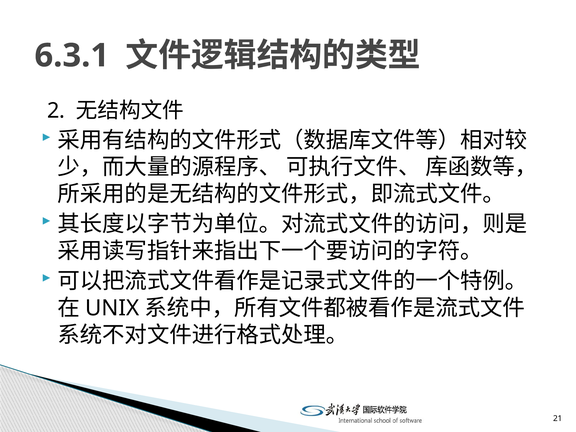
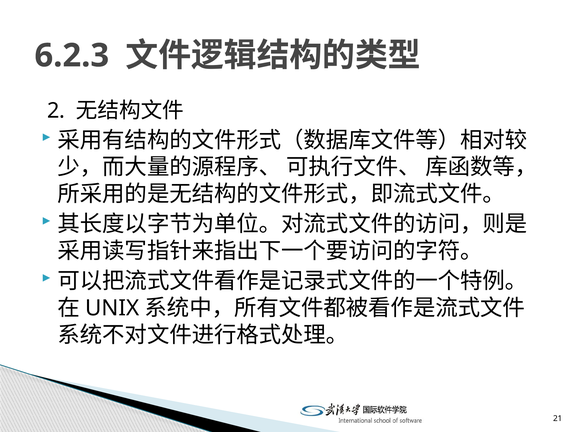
6.3.1: 6.3.1 -> 6.2.3
